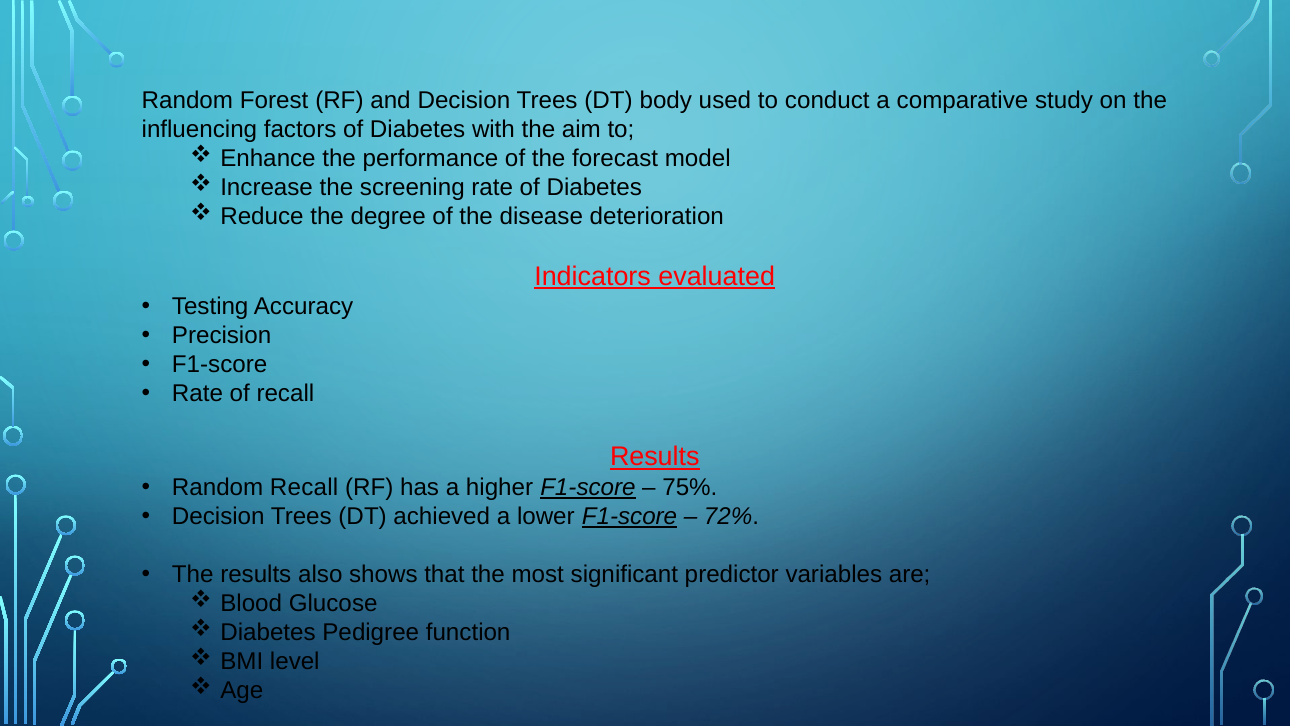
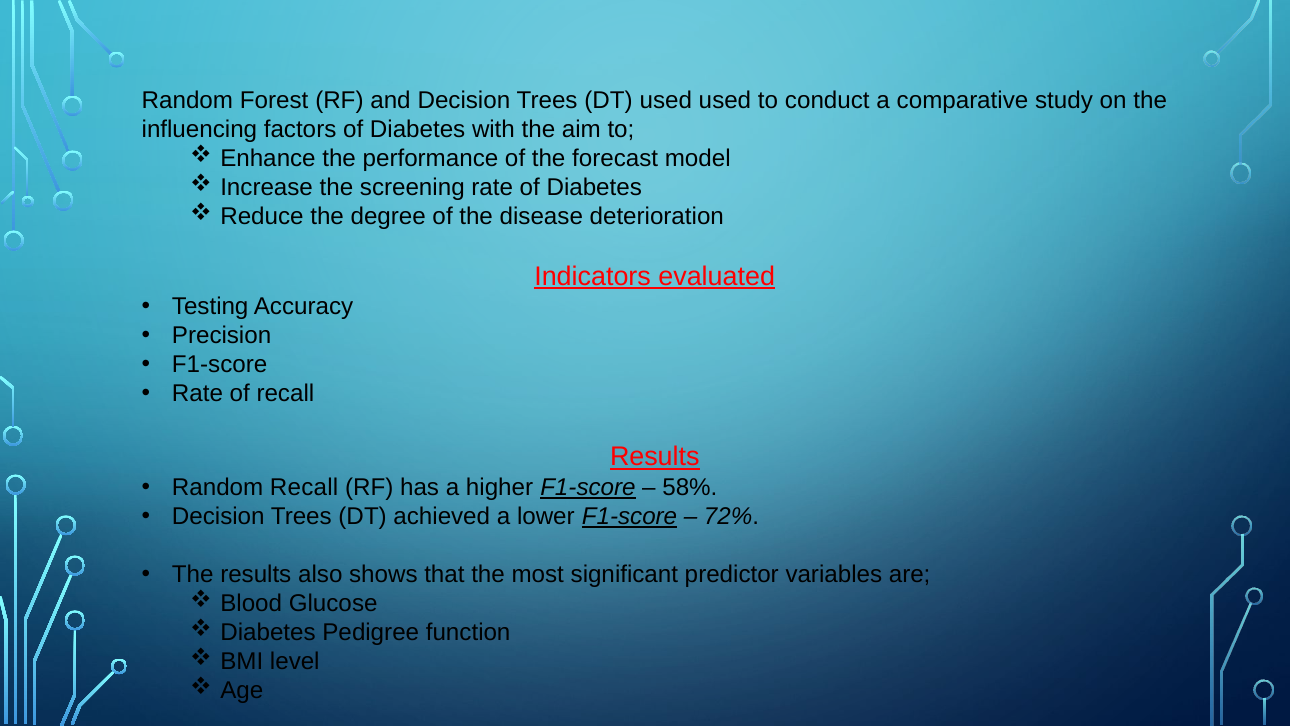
DT body: body -> used
75%: 75% -> 58%
